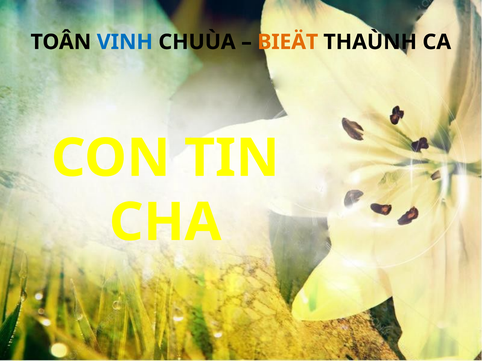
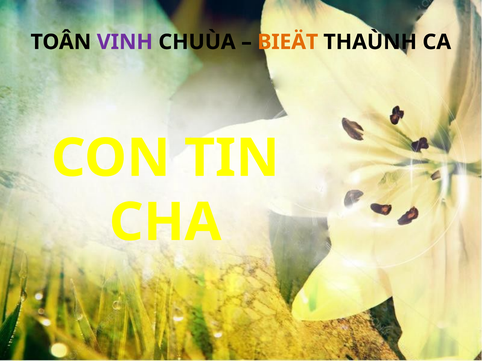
VINH colour: blue -> purple
